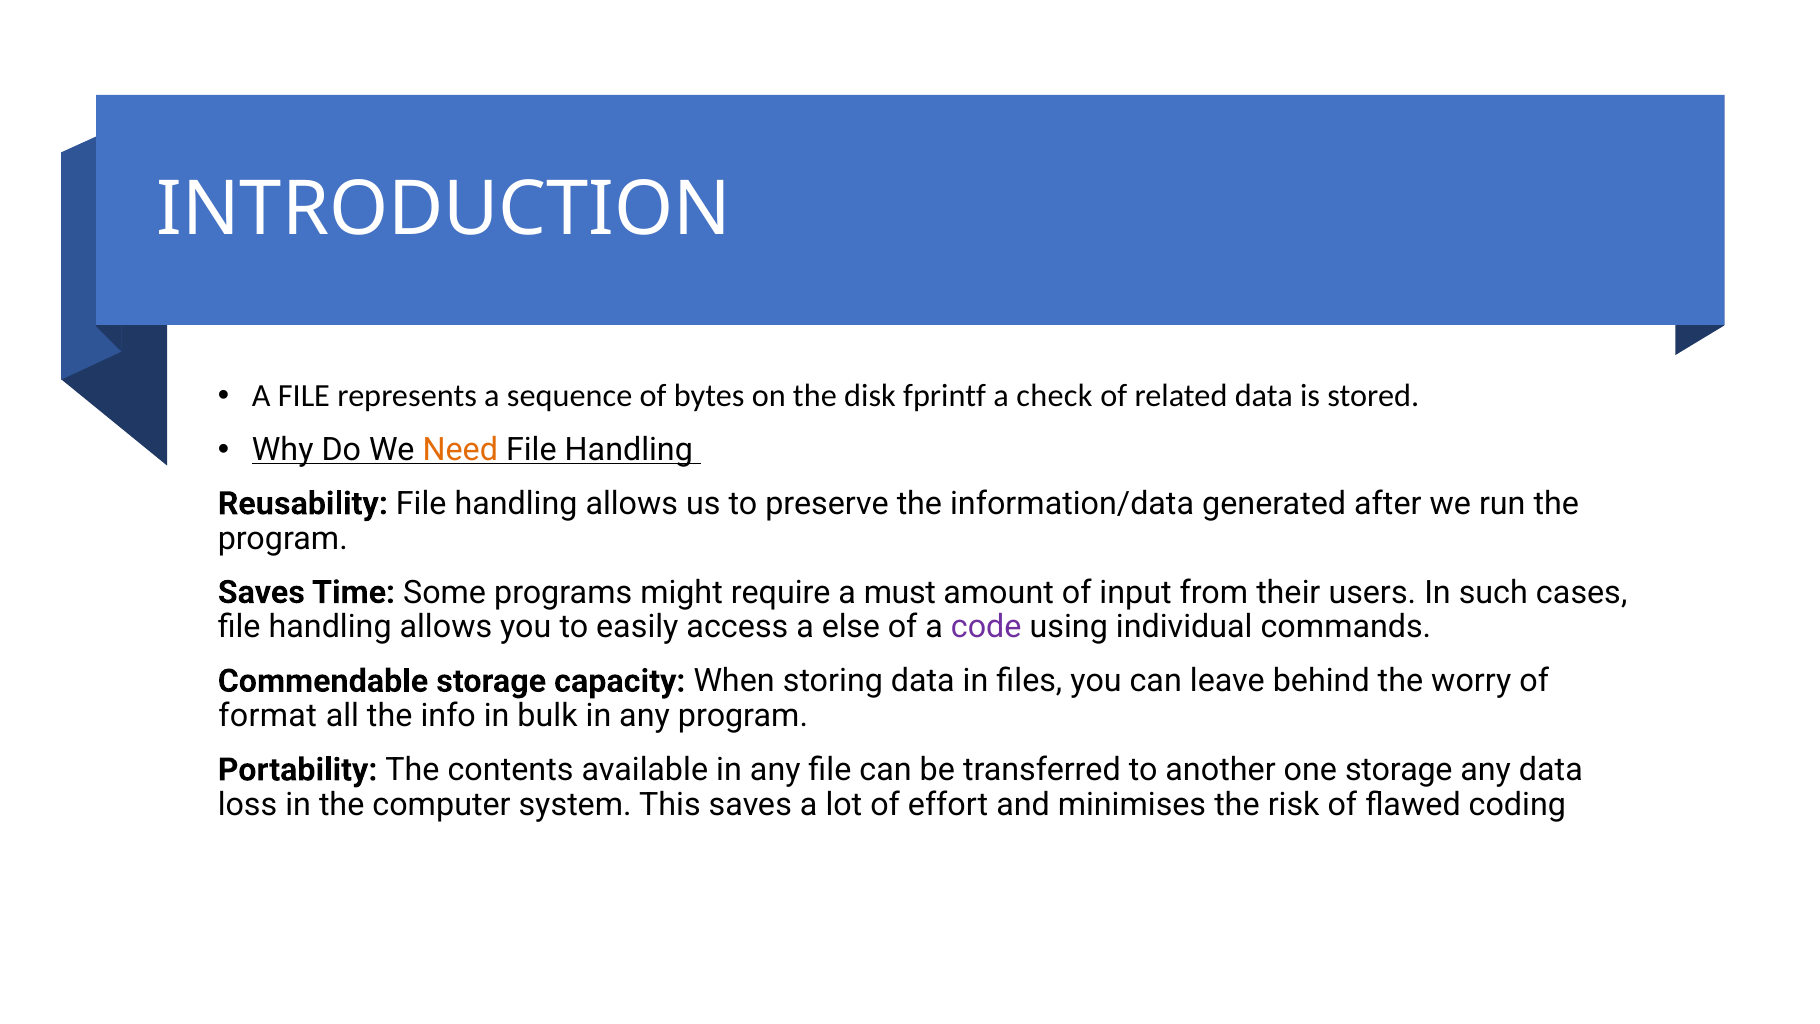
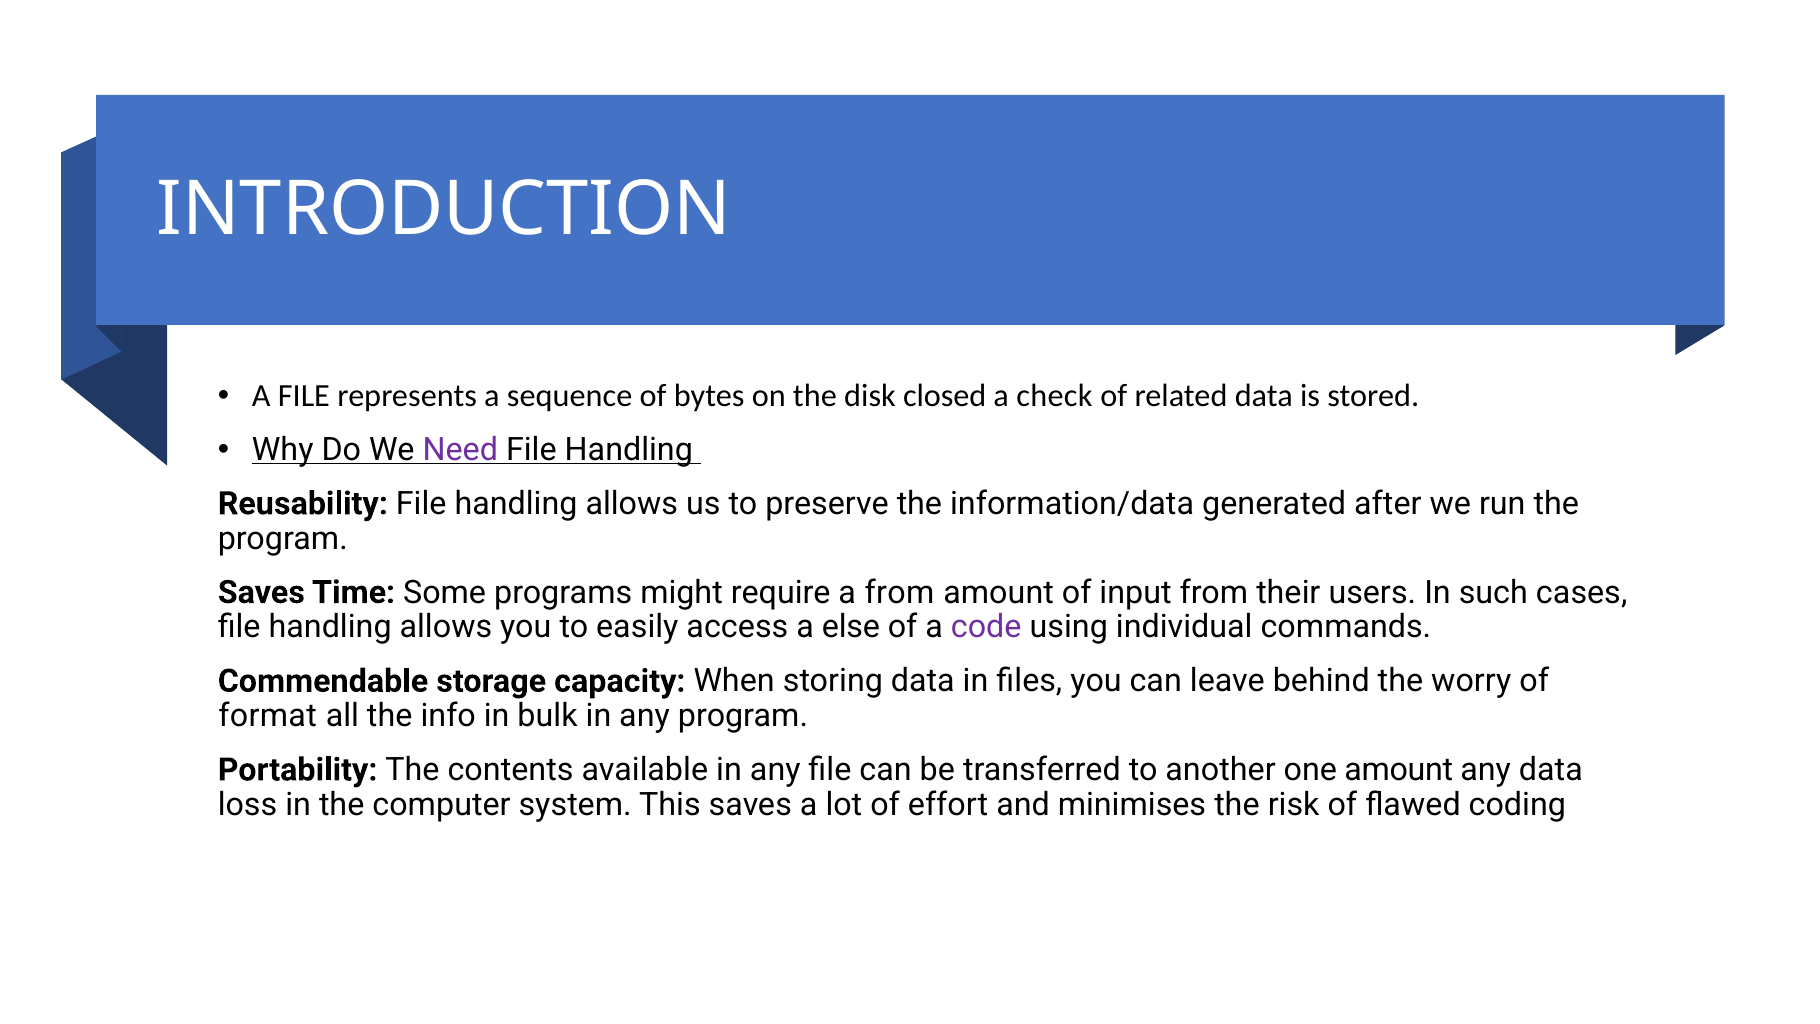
fprintf: fprintf -> closed
Need colour: orange -> purple
a must: must -> from
one storage: storage -> amount
